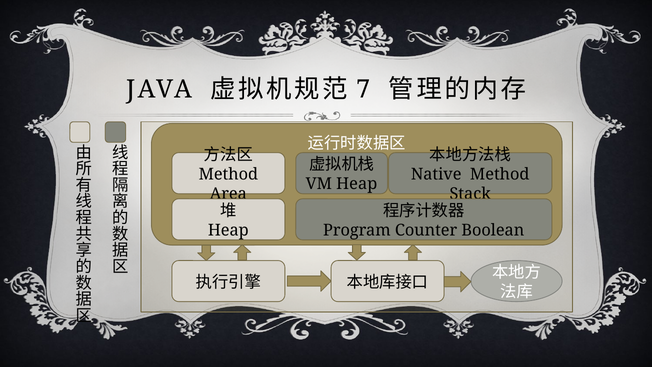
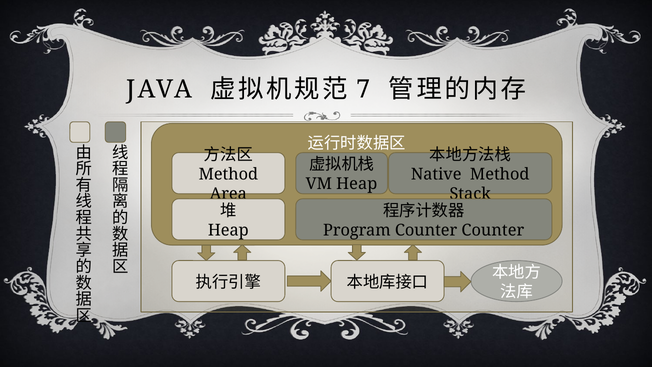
Counter Boolean: Boolean -> Counter
